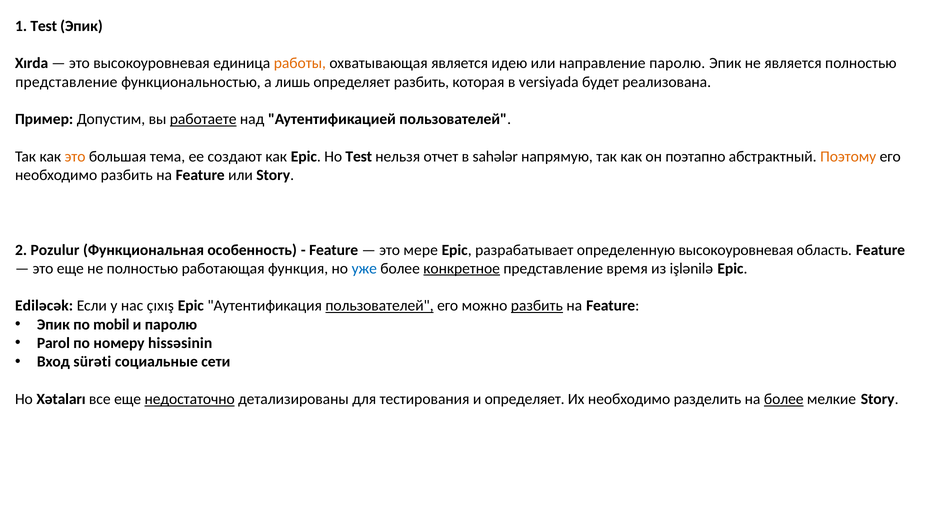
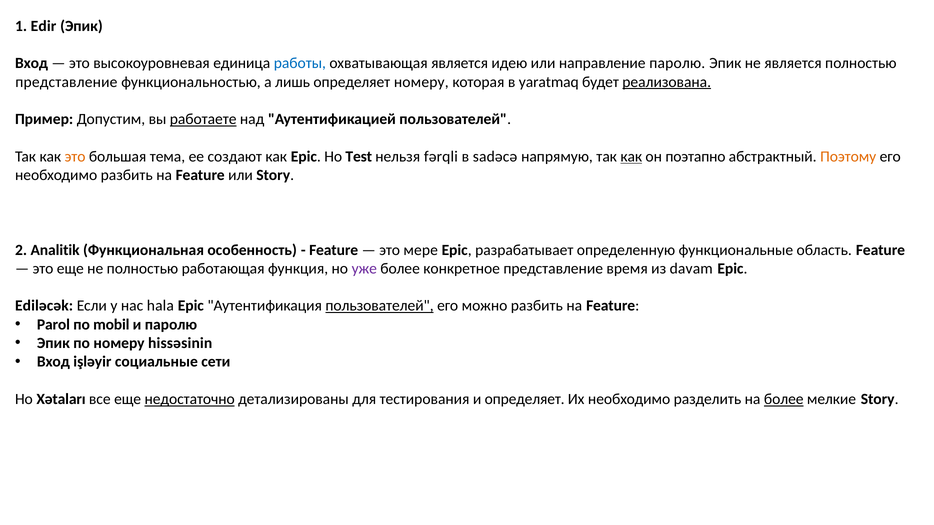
1 Test: Test -> Edir
Xırda at (32, 63): Xırda -> Вход
работы colour: orange -> blue
определяет разбить: разбить -> номеру
versiyada: versiyada -> yaratmaq
реализована underline: none -> present
отчет: отчет -> fərqli
sahələr: sahələr -> sadəcə
как at (631, 157) underline: none -> present
Pozulur: Pozulur -> Analitik
определенную высокоуровневая: высокоуровневая -> функциональные
уже colour: blue -> purple
конкретное underline: present -> none
işlənilə: işlənilə -> davam
çıxış: çıxış -> hala
разбить at (537, 306) underline: present -> none
Эпик at (53, 325): Эпик -> Parol
Parol at (53, 343): Parol -> Эпик
sürəti: sürəti -> işləyir
